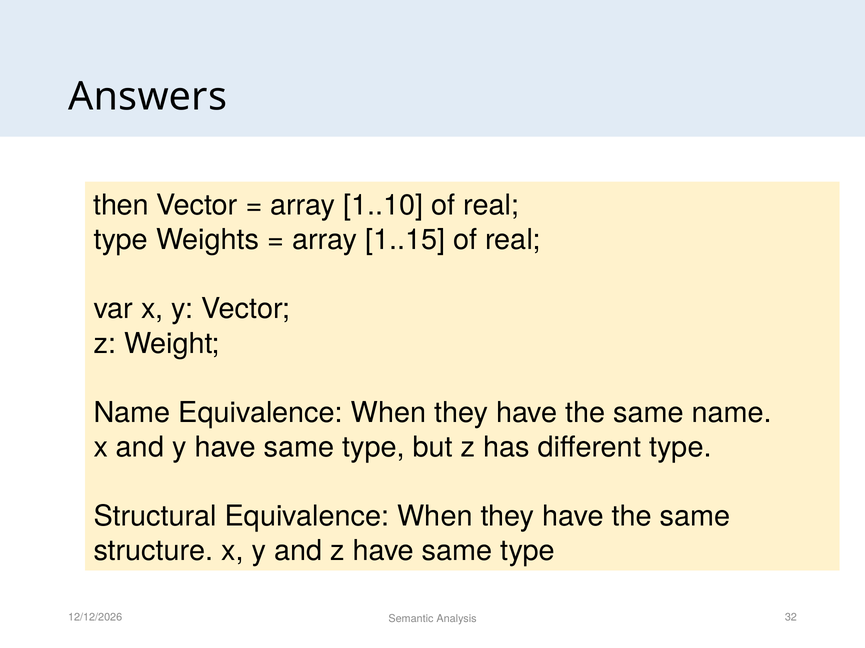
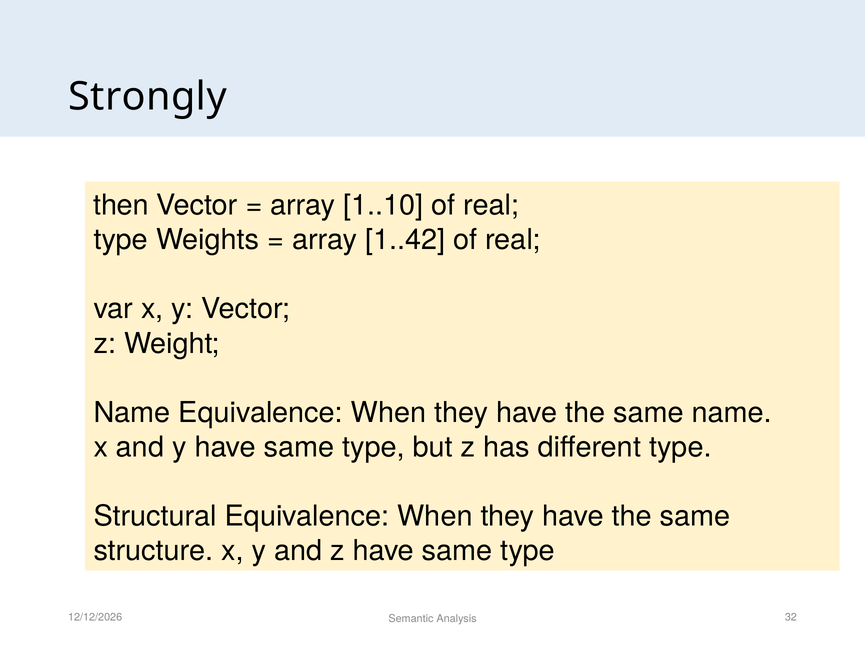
Answers: Answers -> Strongly
1..15: 1..15 -> 1..42
